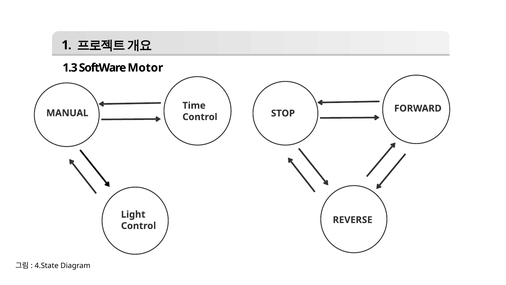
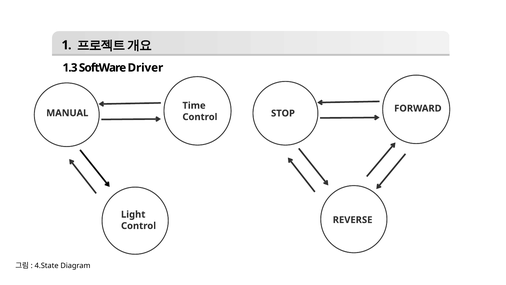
Motor: Motor -> Driver
